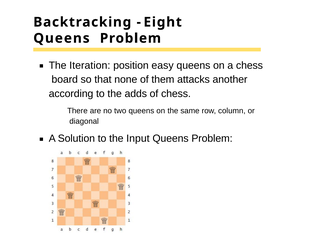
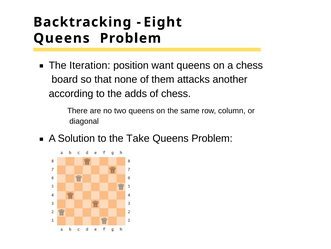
easy: easy -> want
Input: Input -> Take
